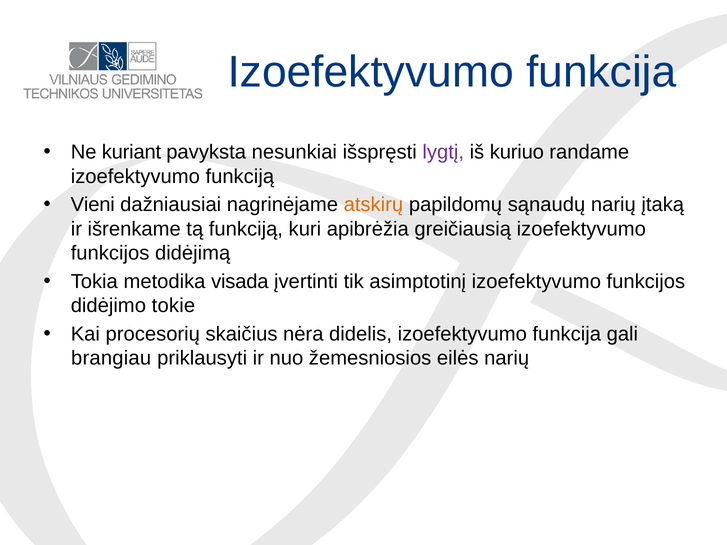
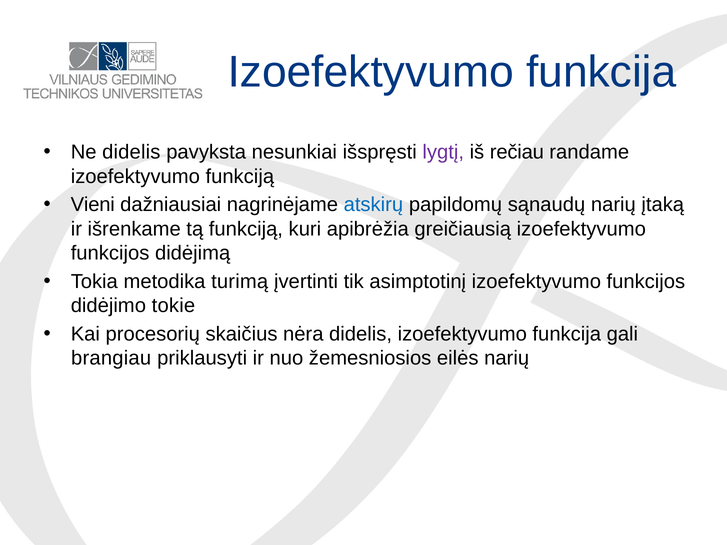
Ne kuriant: kuriant -> didelis
kuriuo: kuriuo -> rečiau
atskirų colour: orange -> blue
visada: visada -> turimą
